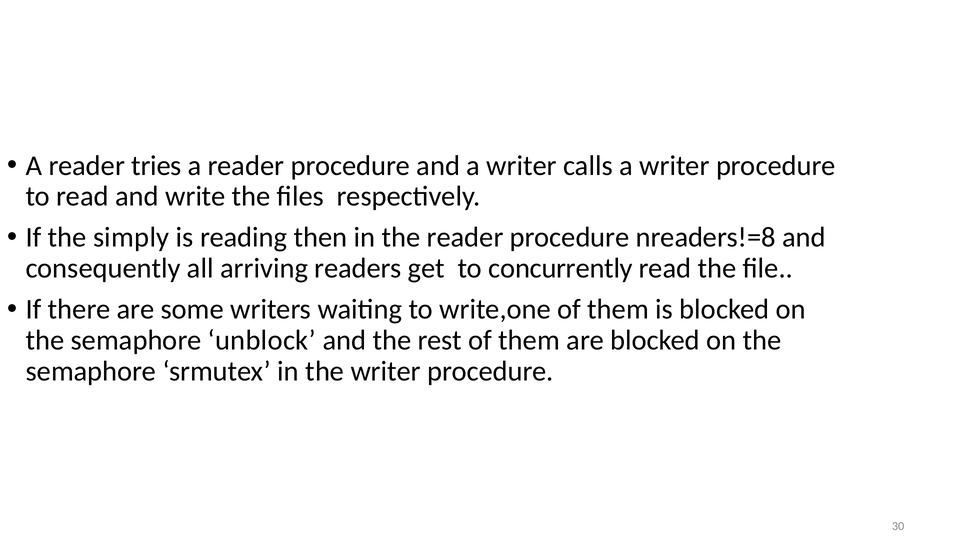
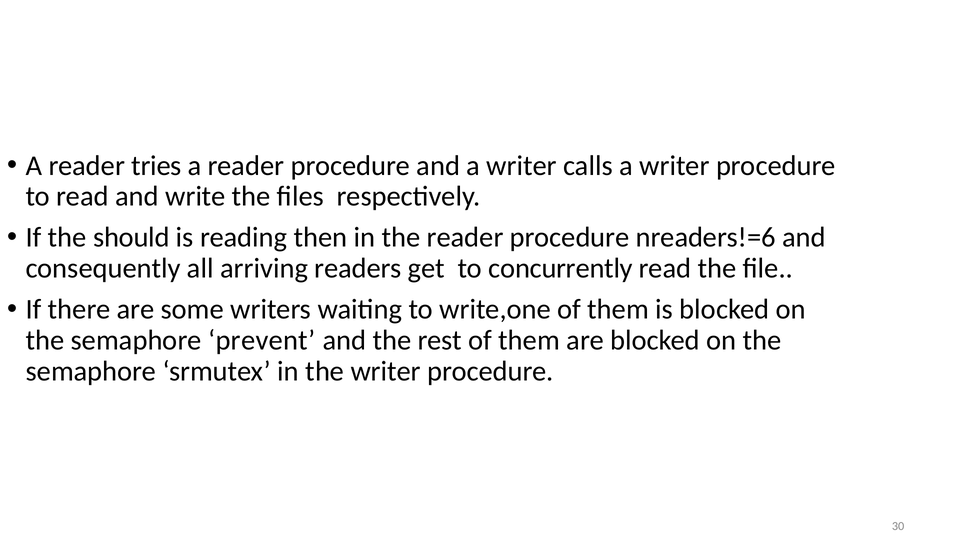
simply: simply -> should
nreaders!=8: nreaders!=8 -> nreaders!=6
unblock: unblock -> prevent
